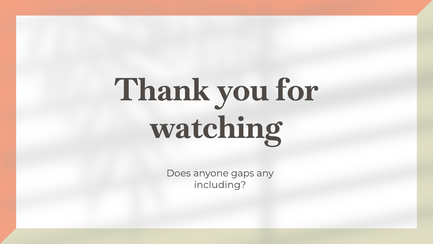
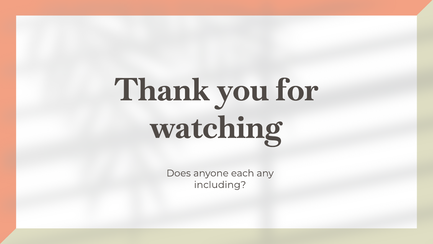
gaps: gaps -> each
